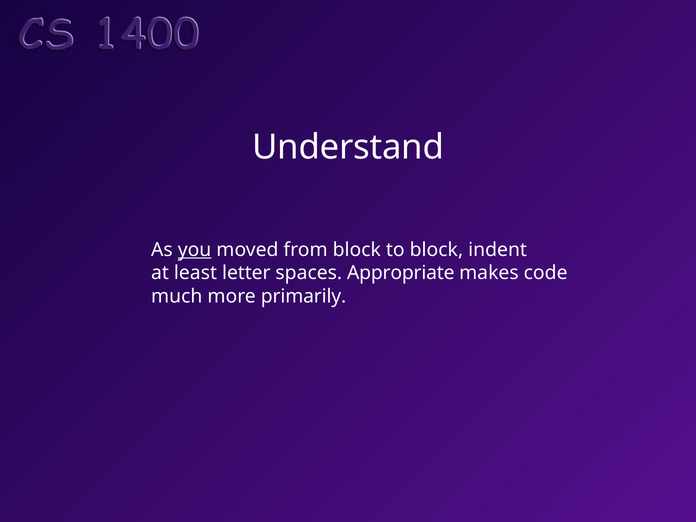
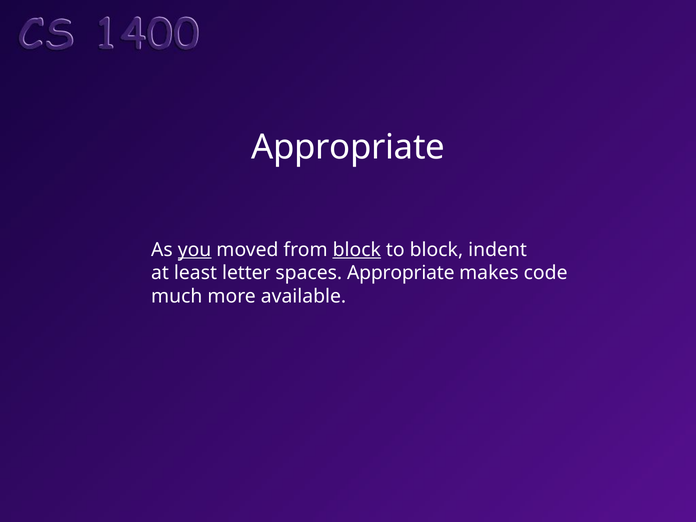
Understand at (348, 147): Understand -> Appropriate
block at (357, 250) underline: none -> present
primarily: primarily -> available
